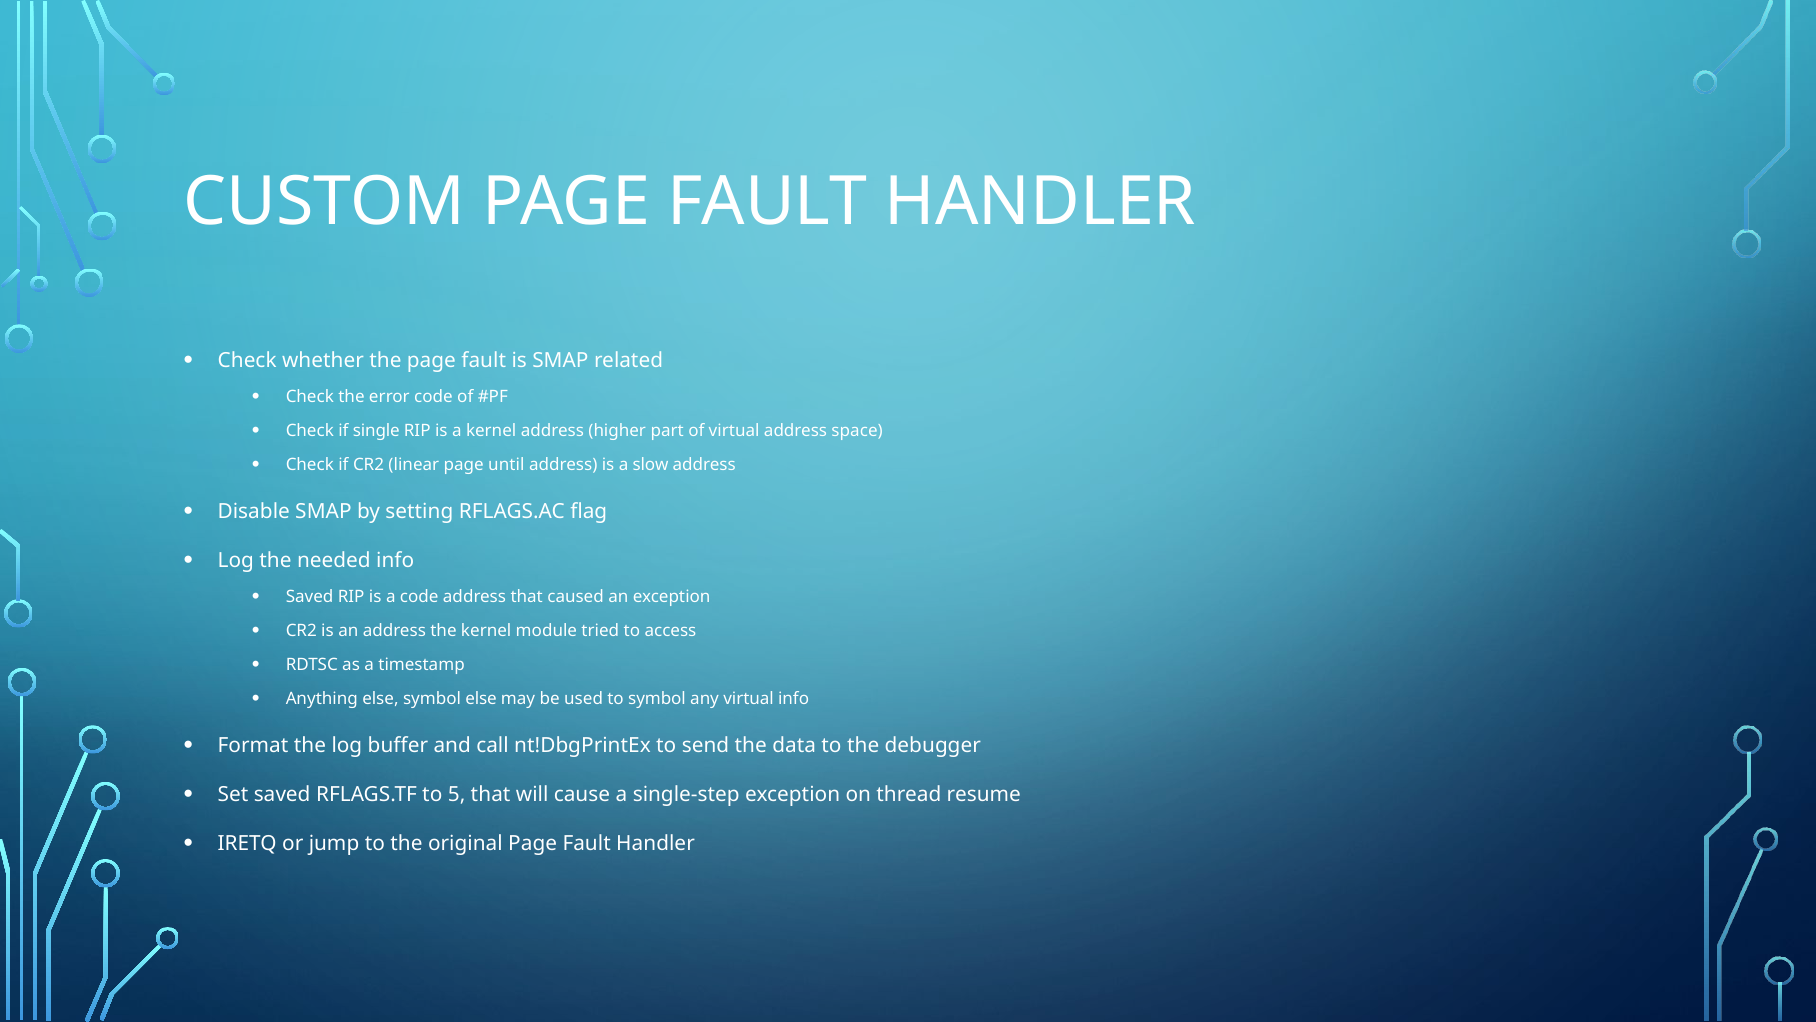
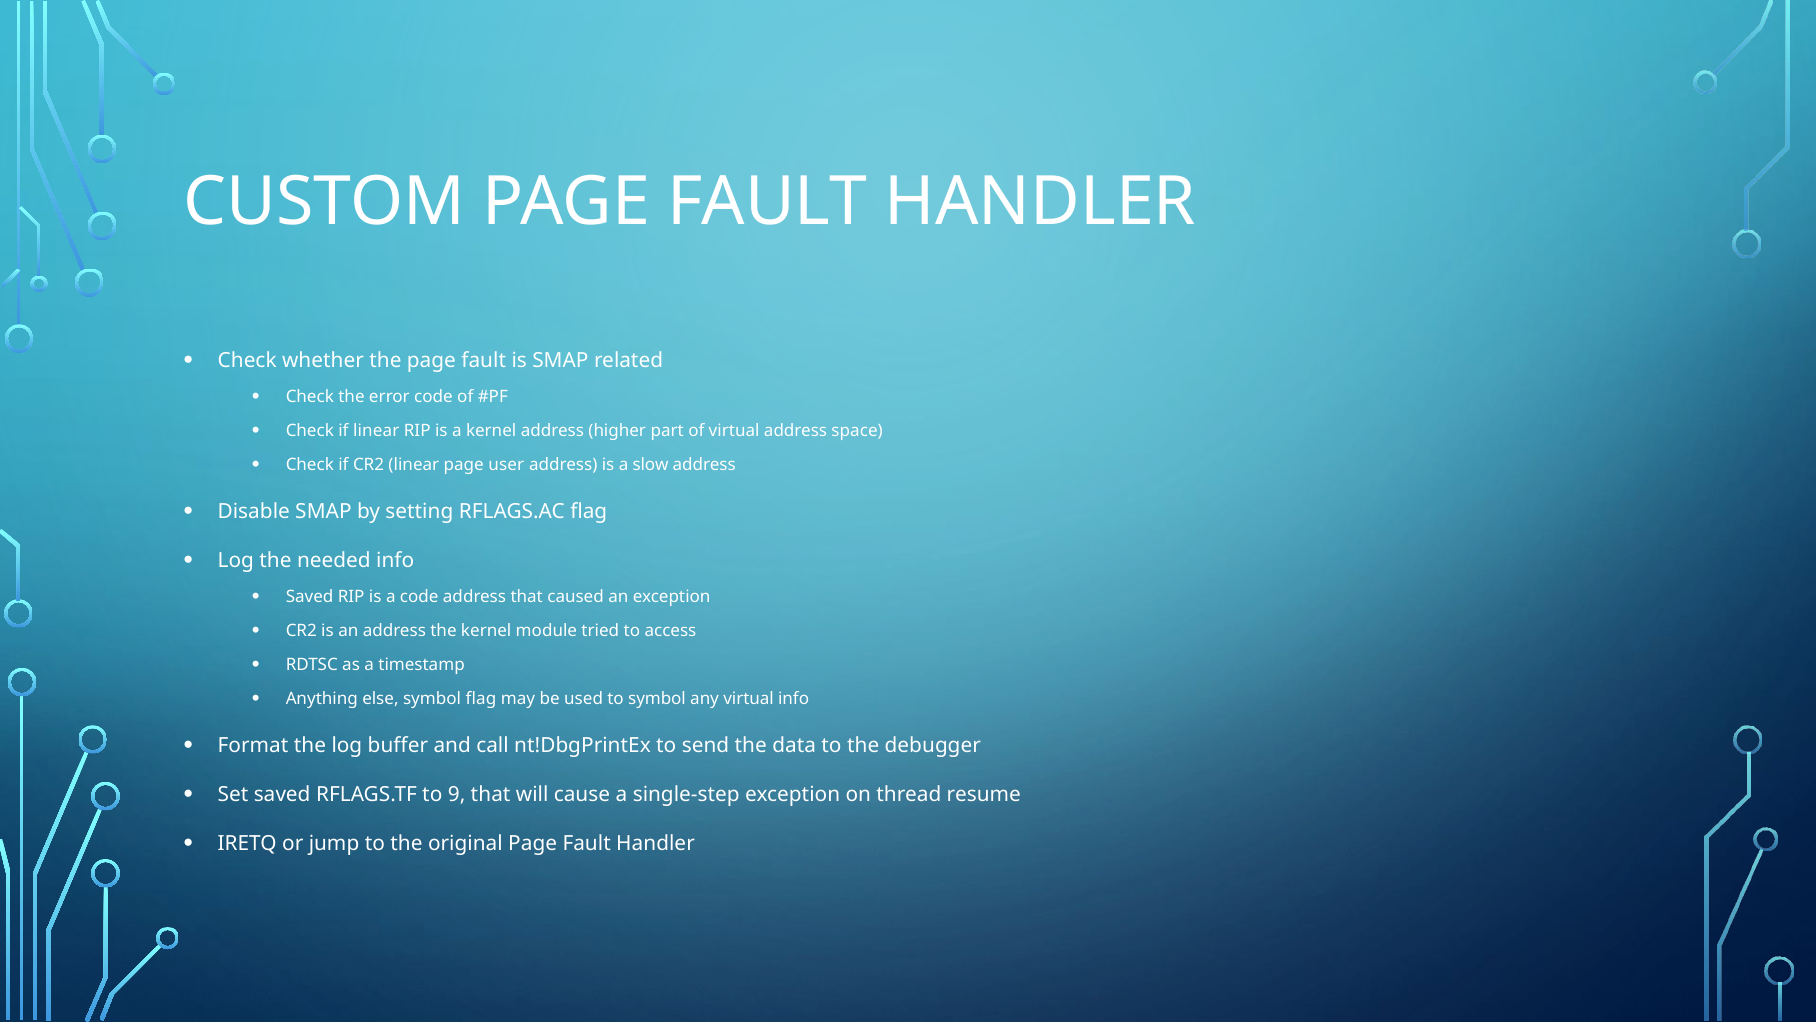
if single: single -> linear
until: until -> user
symbol else: else -> flag
5: 5 -> 9
